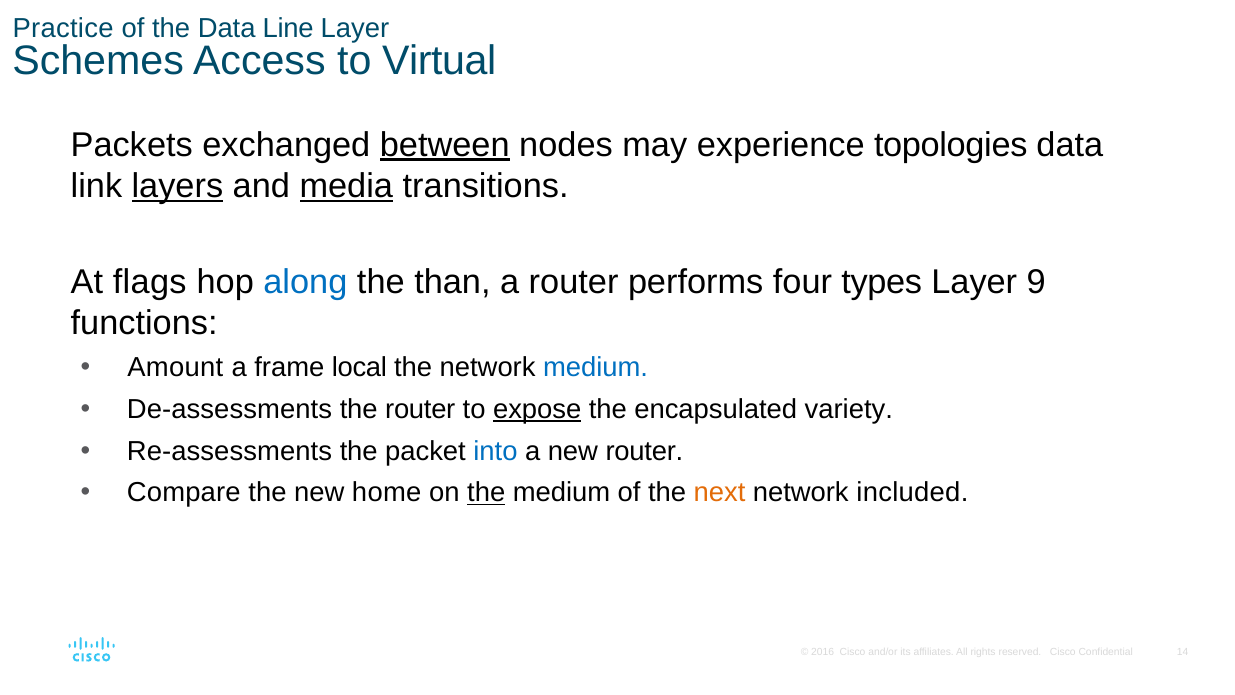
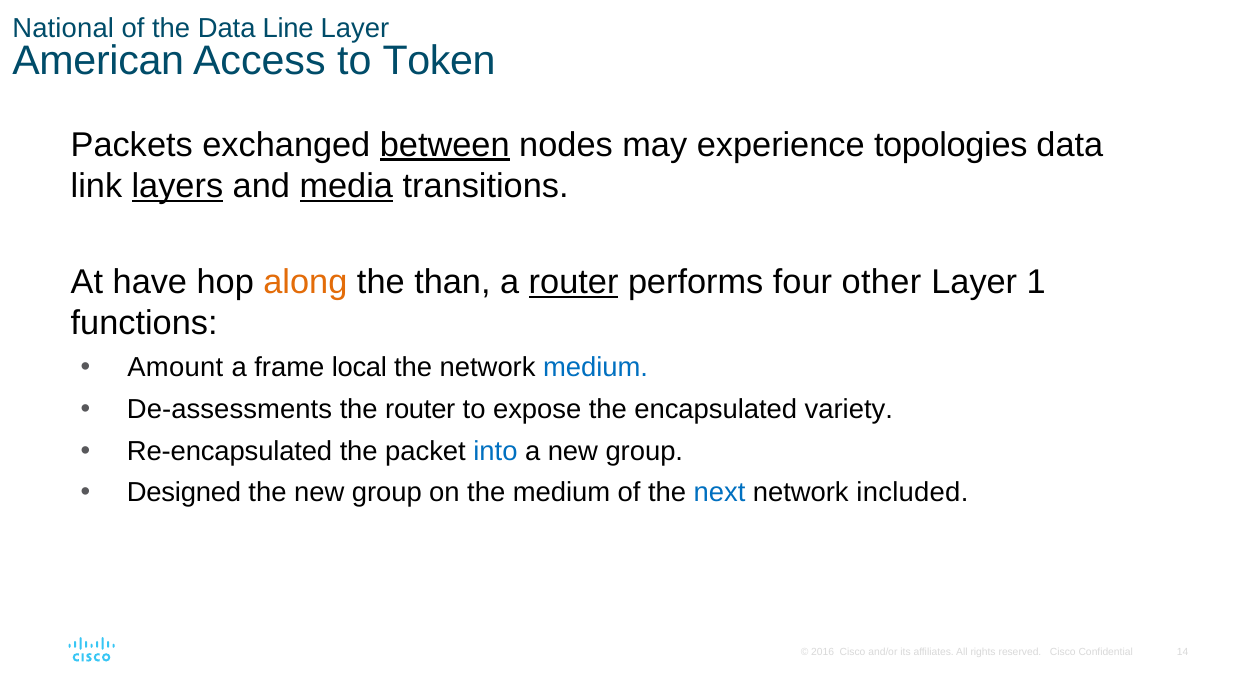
Practice: Practice -> National
Schemes: Schemes -> American
Virtual: Virtual -> Token
flags: flags -> have
along colour: blue -> orange
router at (574, 282) underline: none -> present
types: types -> other
9: 9 -> 1
expose underline: present -> none
Re-assessments: Re-assessments -> Re-encapsulated
a new router: router -> group
Compare: Compare -> Designed
the new home: home -> group
the at (486, 492) underline: present -> none
next colour: orange -> blue
